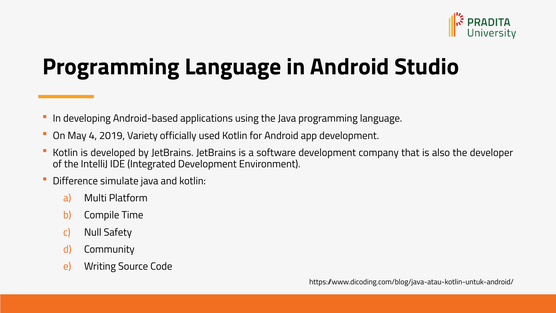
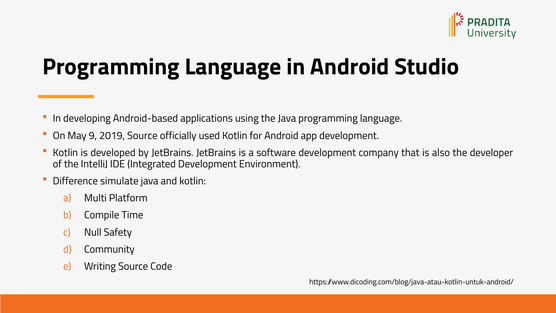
4: 4 -> 9
2019 Variety: Variety -> Source
